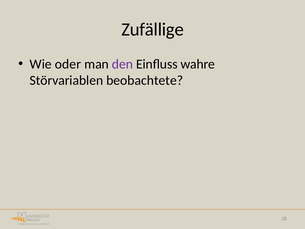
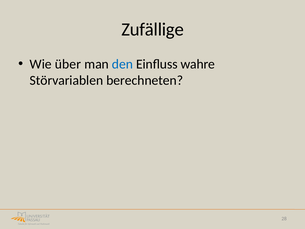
oder: oder -> über
den colour: purple -> blue
beobachtete: beobachtete -> berechneten
